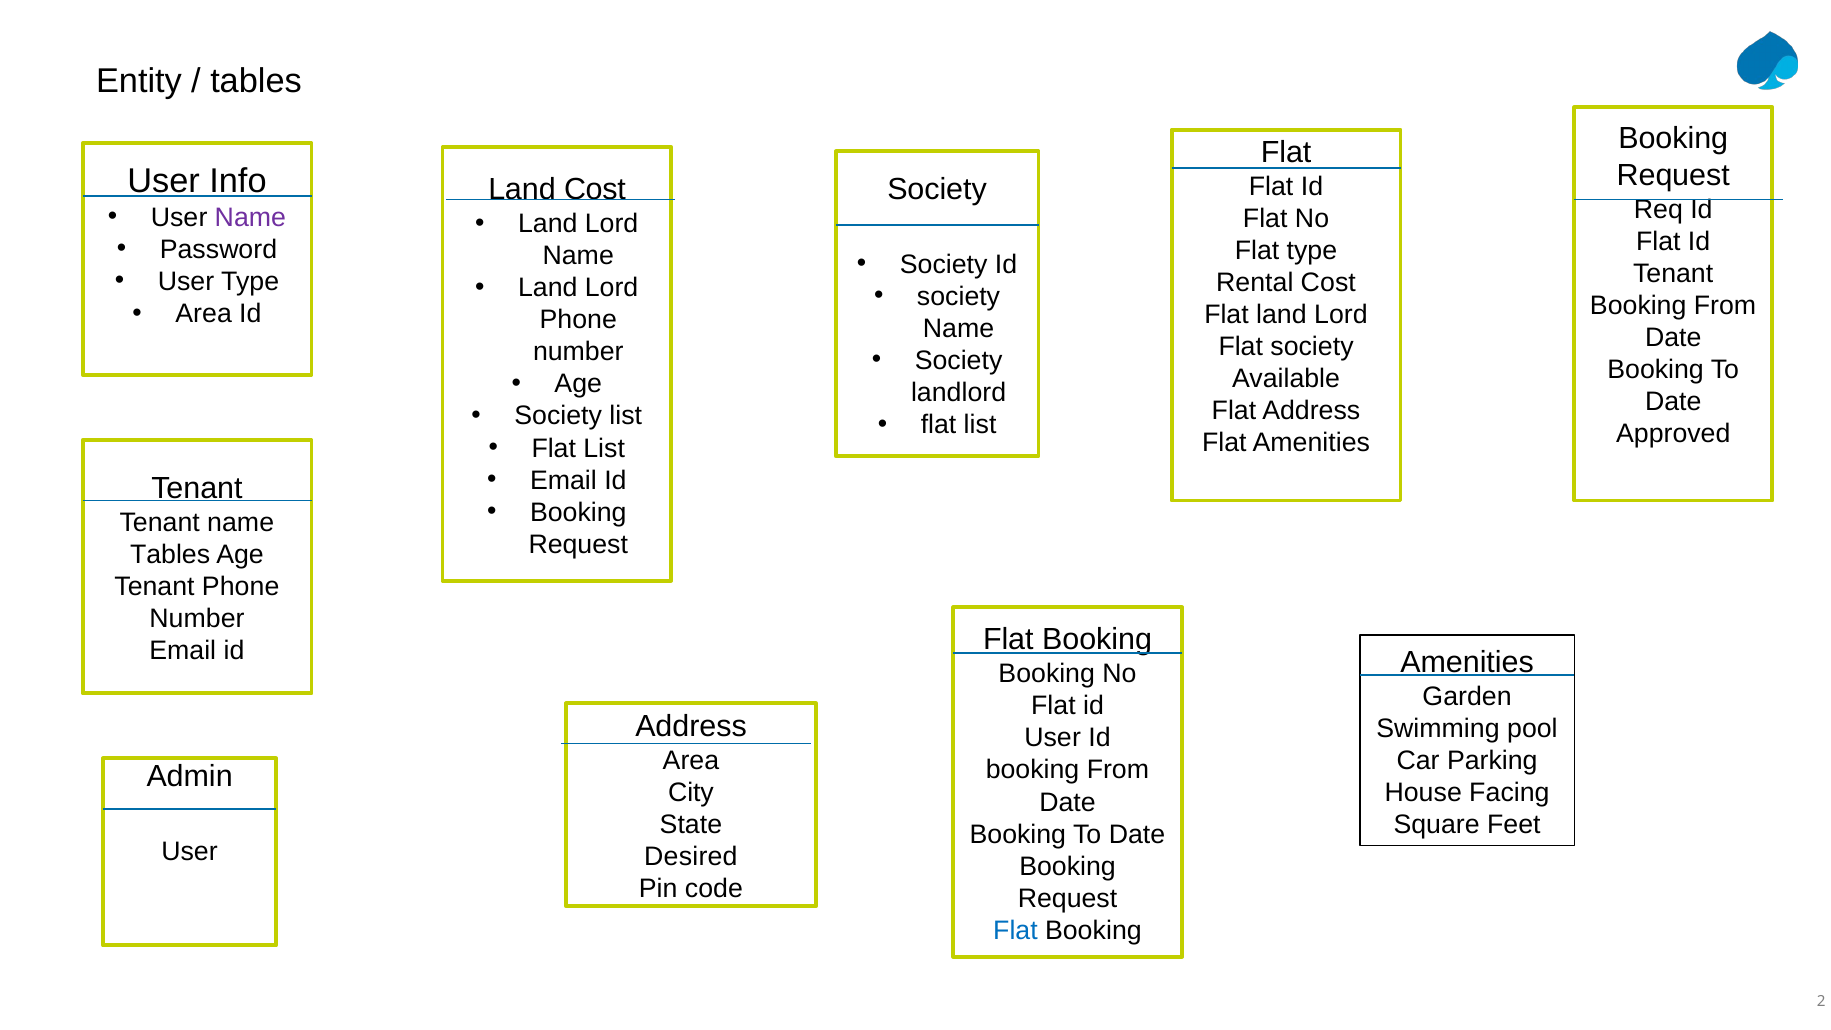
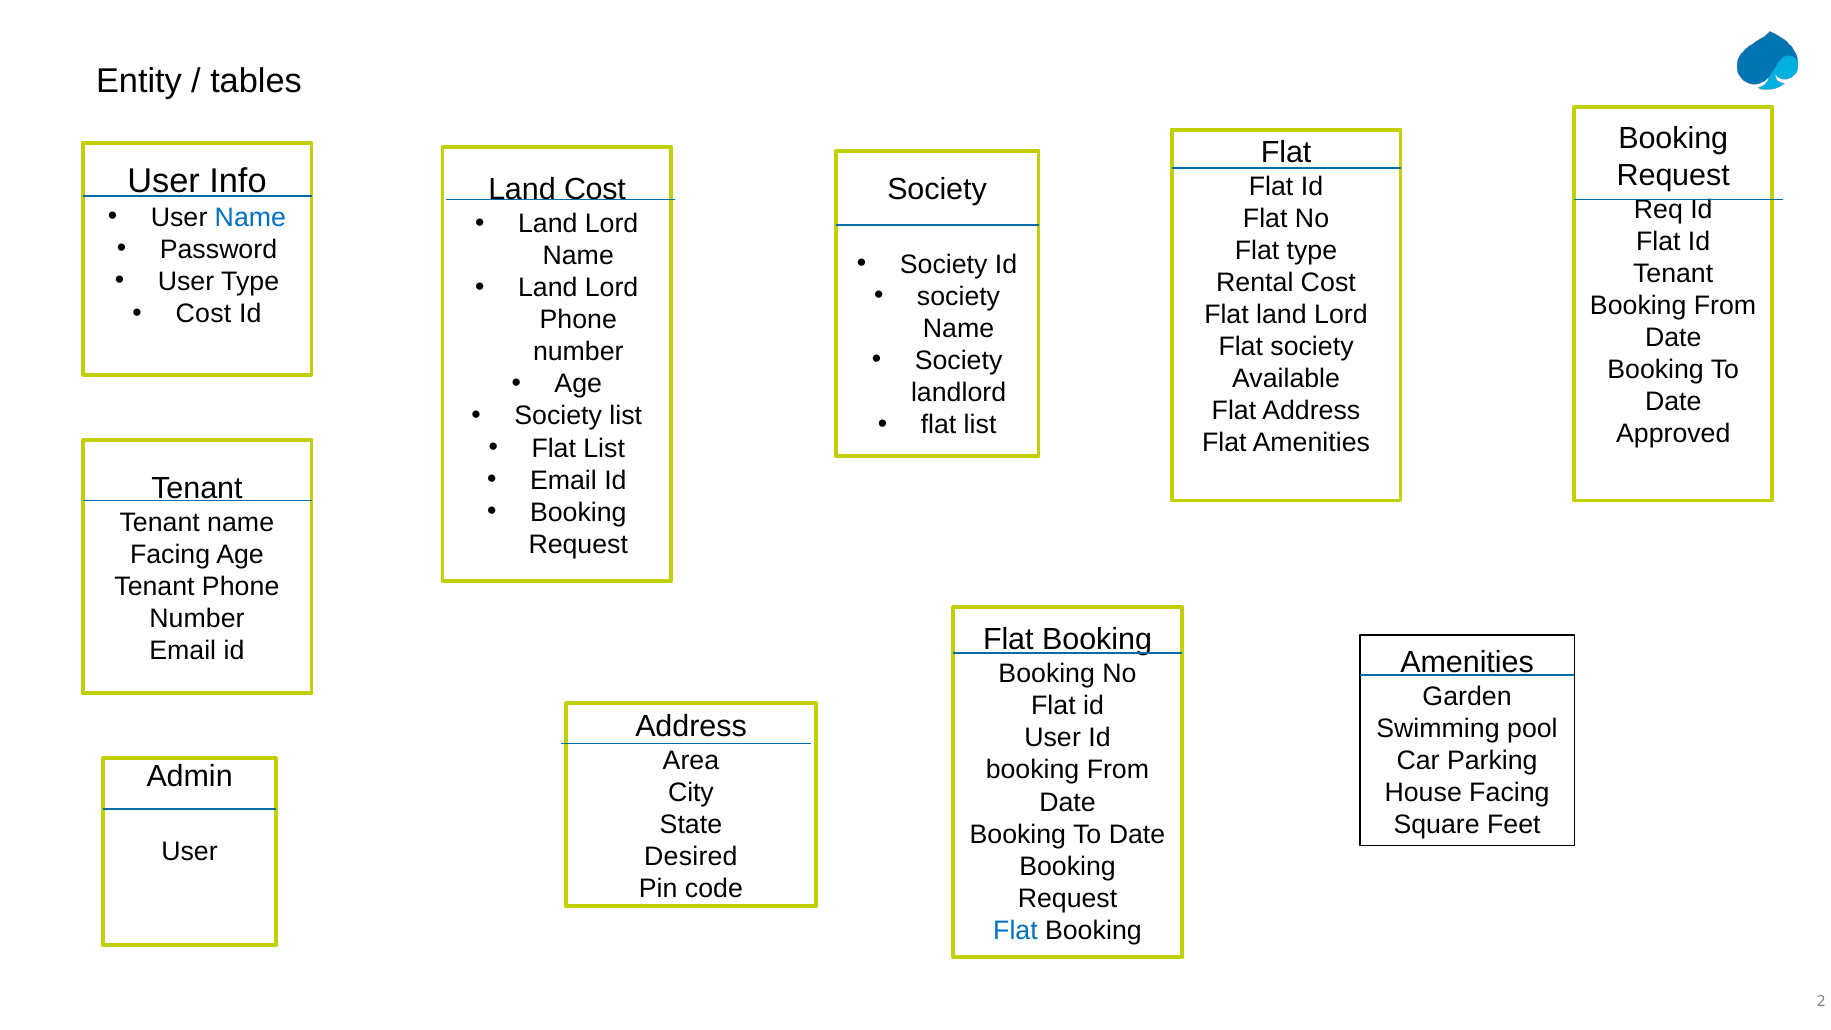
Name at (250, 217) colour: purple -> blue
Area at (204, 314): Area -> Cost
Tables at (170, 555): Tables -> Facing
